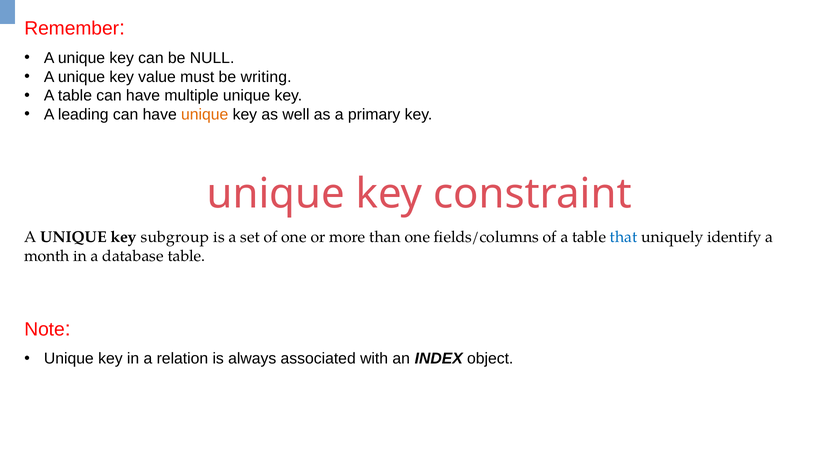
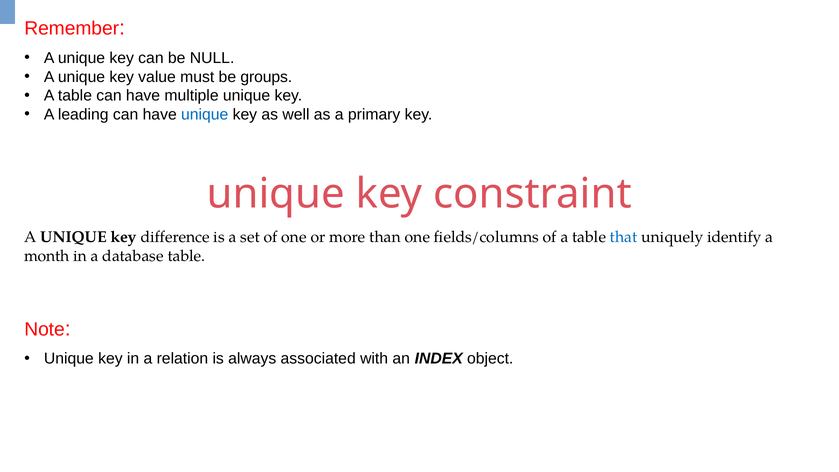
writing: writing -> groups
unique at (205, 115) colour: orange -> blue
subgroup: subgroup -> difference
